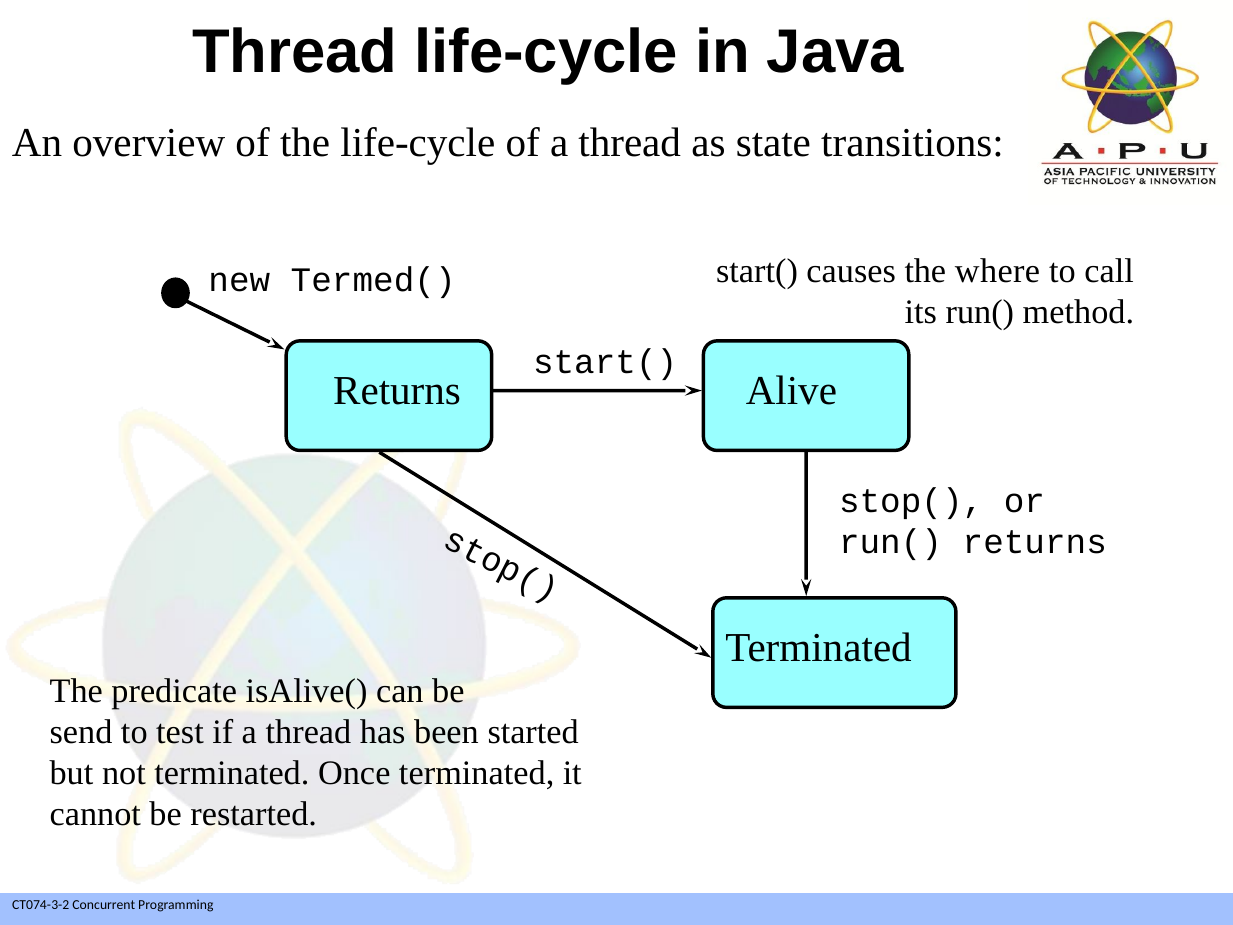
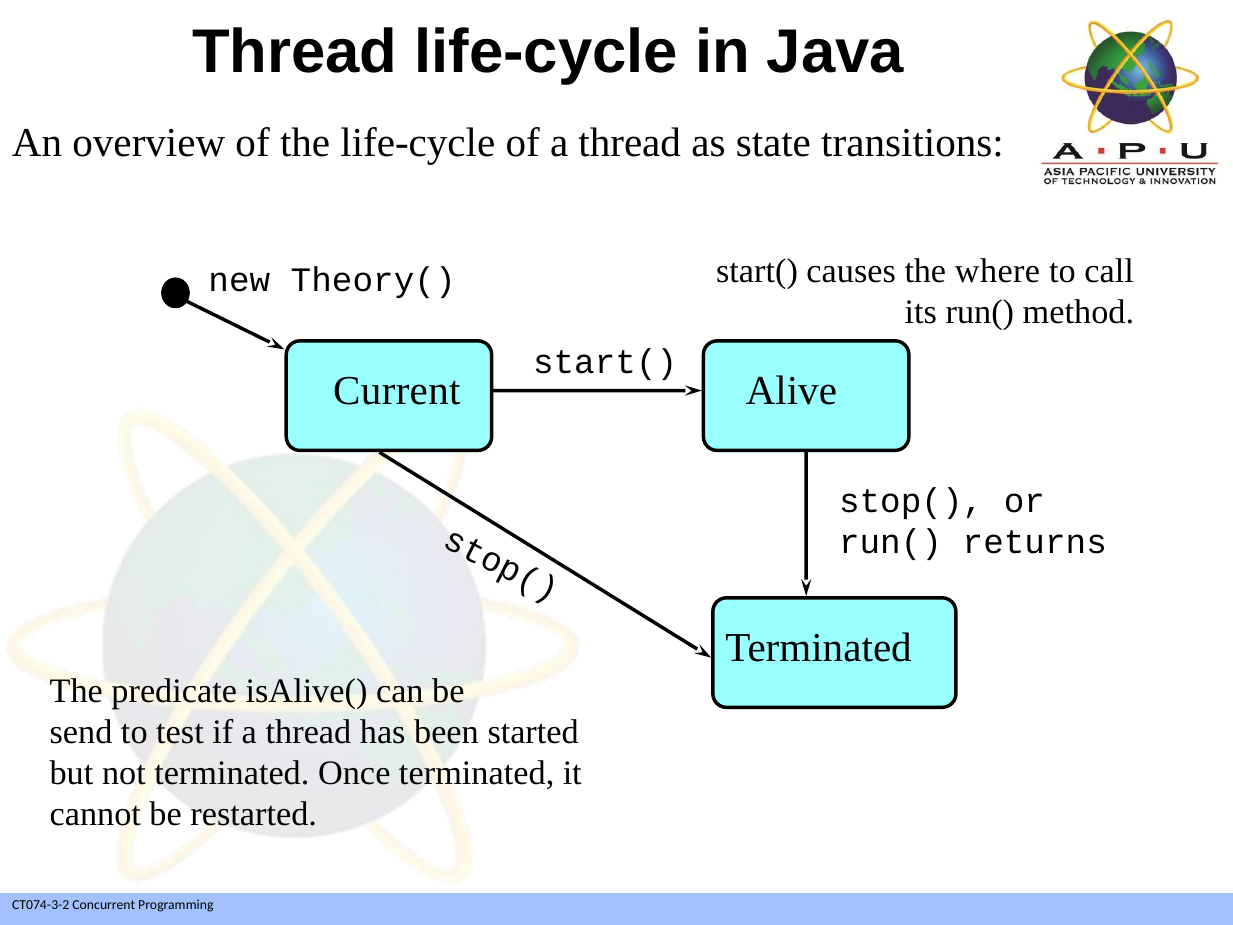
Termed(: Termed( -> Theory(
Returns at (397, 391): Returns -> Current
